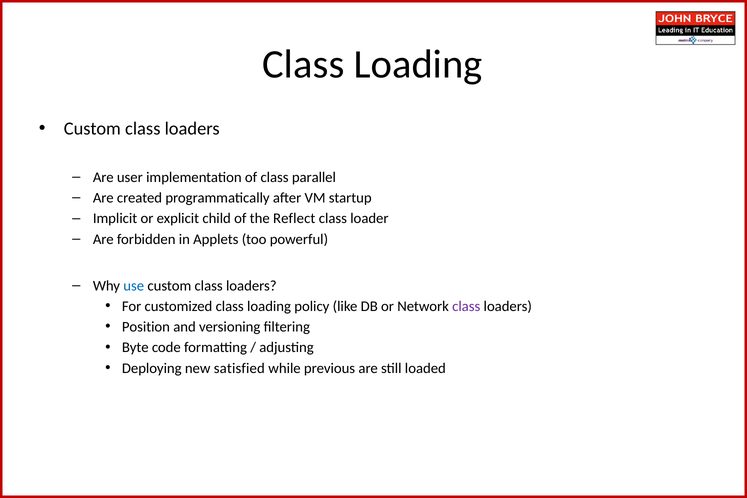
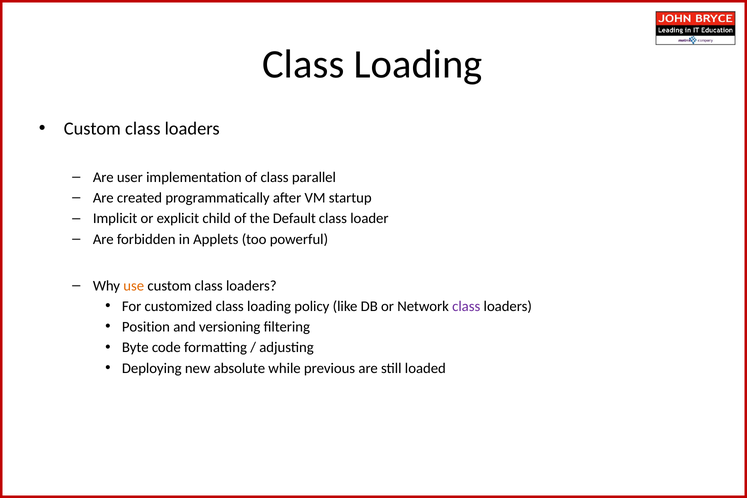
Reflect: Reflect -> Default
use colour: blue -> orange
satisfied: satisfied -> absolute
